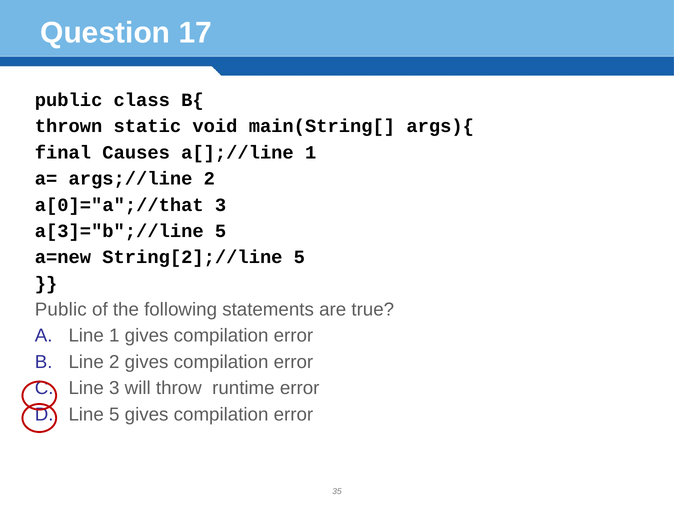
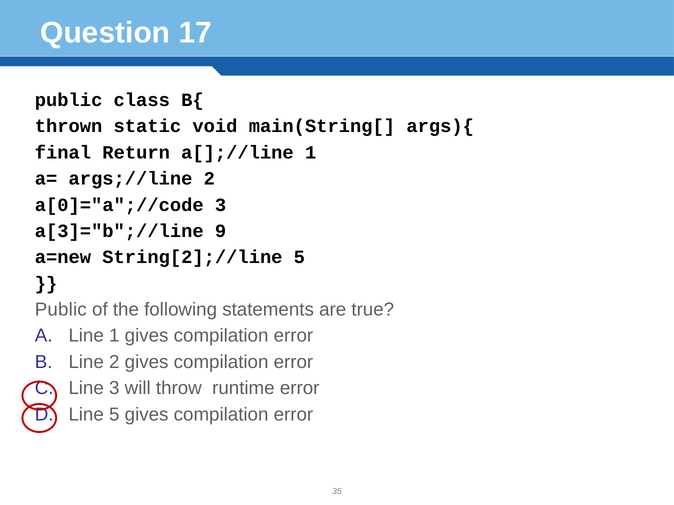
Causes: Causes -> Return
a[0]="a";//that: a[0]="a";//that -> a[0]="a";//code
a[3]="b";//line 5: 5 -> 9
